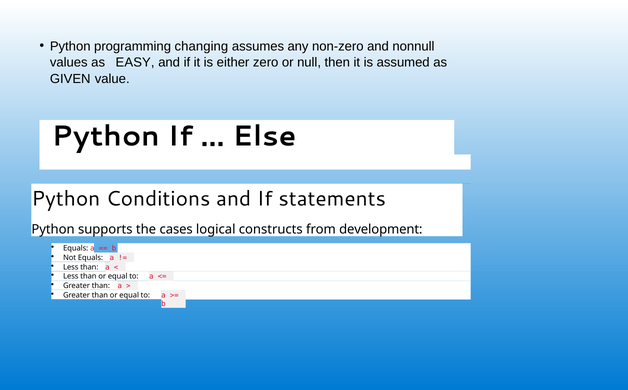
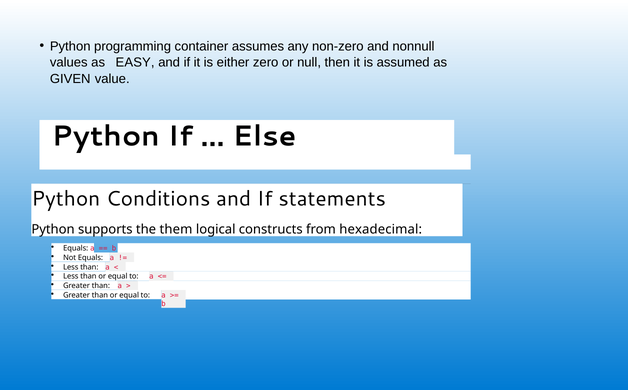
changing: changing -> container
cases: cases -> them
development: development -> hexadecimal
